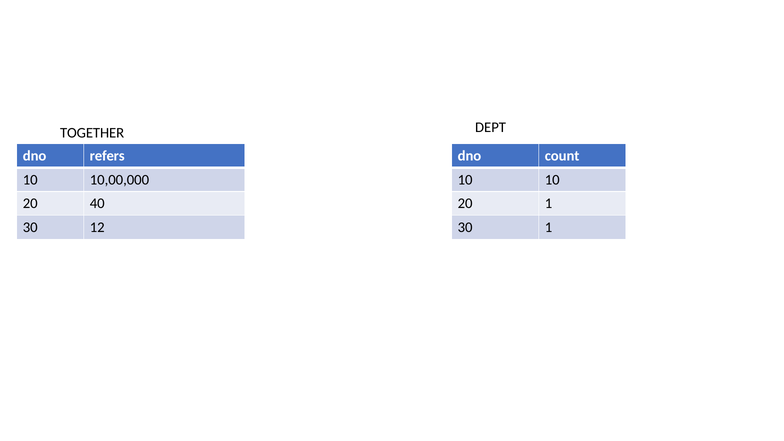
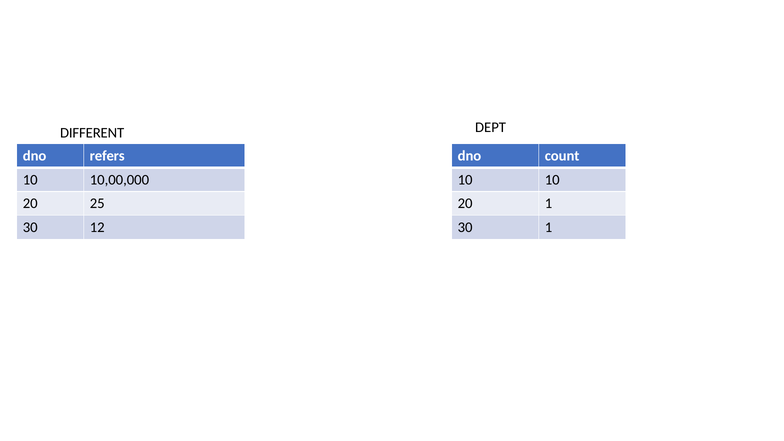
TOGETHER: TOGETHER -> DIFFERENT
40: 40 -> 25
